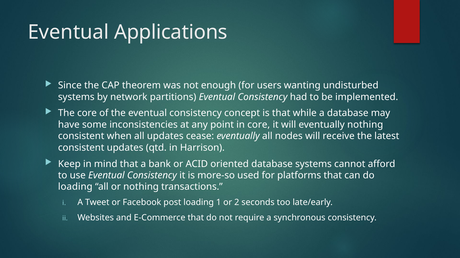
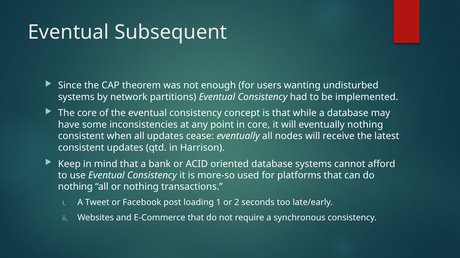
Applications: Applications -> Subsequent
loading at (75, 187): loading -> nothing
